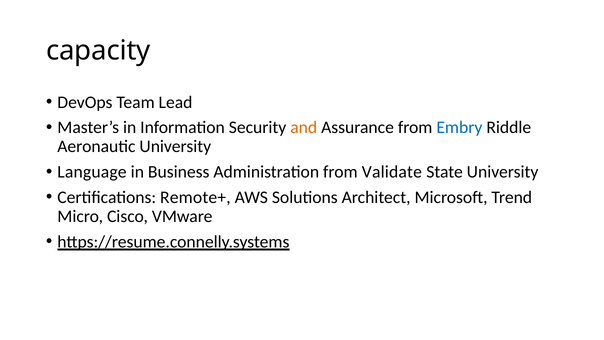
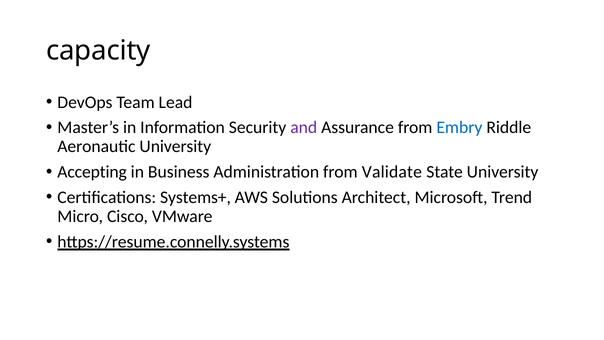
and colour: orange -> purple
Language: Language -> Accepting
Remote+: Remote+ -> Systems+
